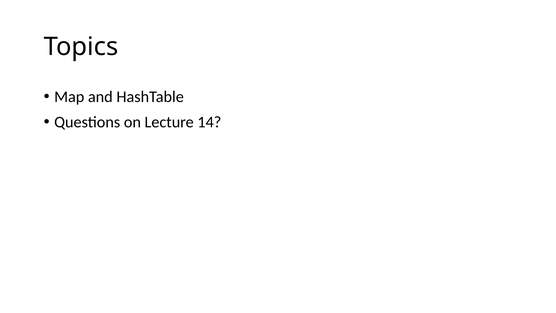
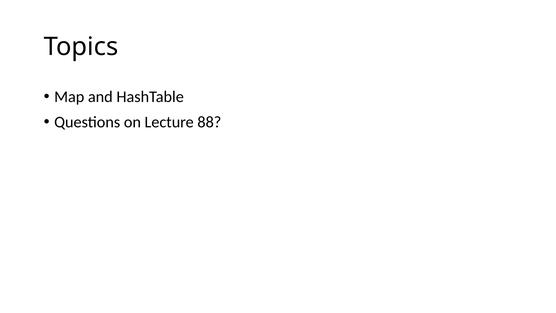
14: 14 -> 88
